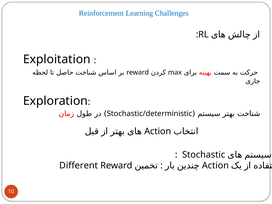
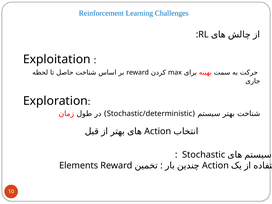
Different: Different -> Elements
